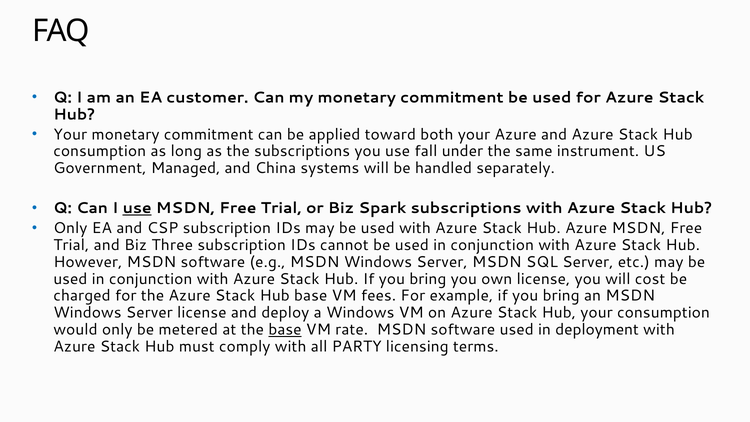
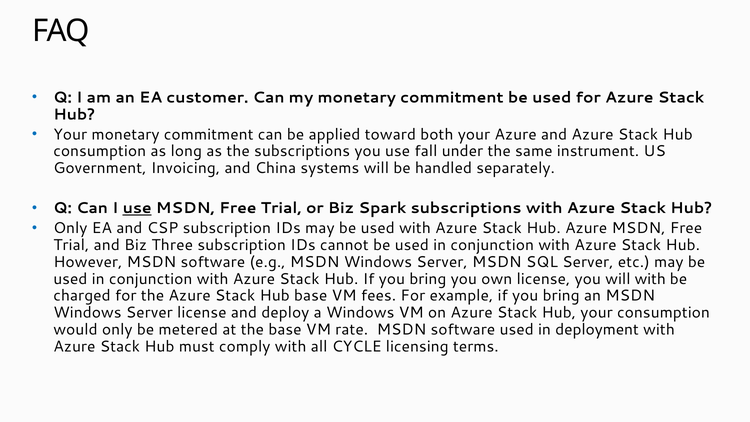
Managed: Managed -> Invoicing
will cost: cost -> with
base at (285, 329) underline: present -> none
PARTY: PARTY -> CYCLE
